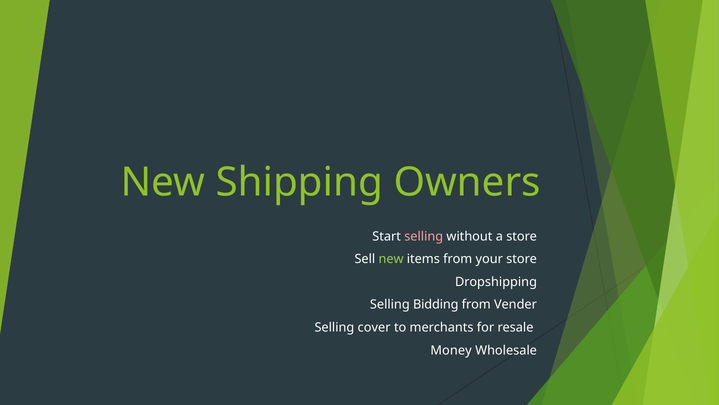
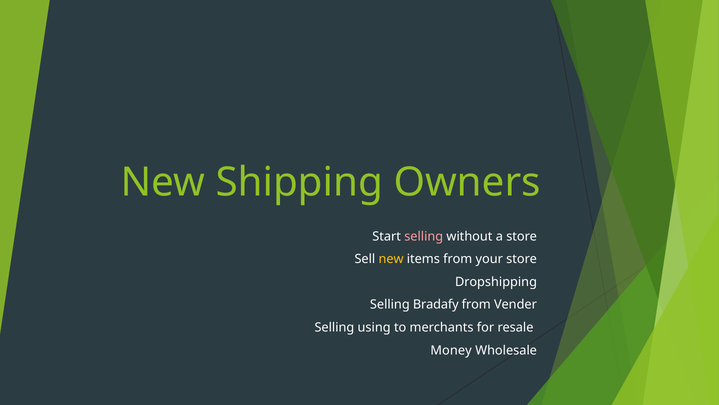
new at (391, 259) colour: light green -> yellow
Bidding: Bidding -> Bradafy
cover: cover -> using
